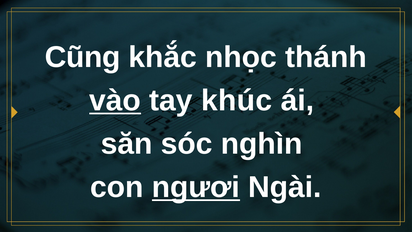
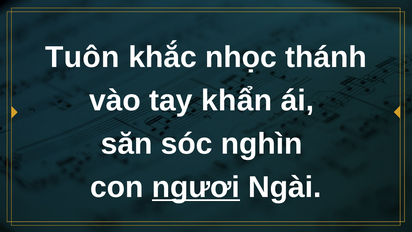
Cũng: Cũng -> Tuôn
vào underline: present -> none
khúc: khúc -> khẩn
